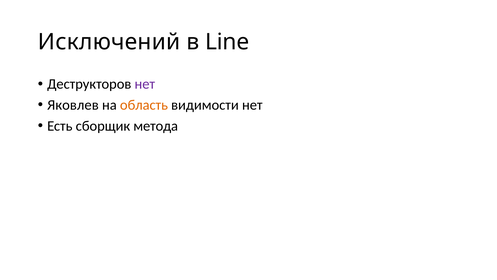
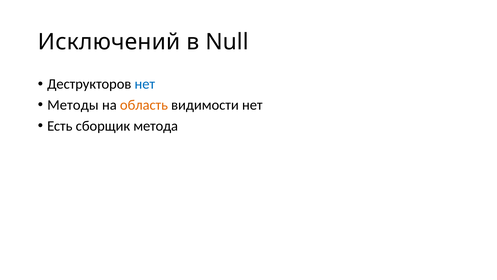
Line: Line -> Null
нет at (145, 84) colour: purple -> blue
Яковлев: Яковлев -> Методы
